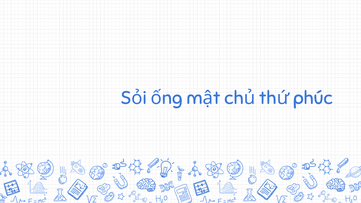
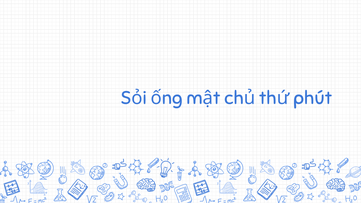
phúc: phúc -> phút
